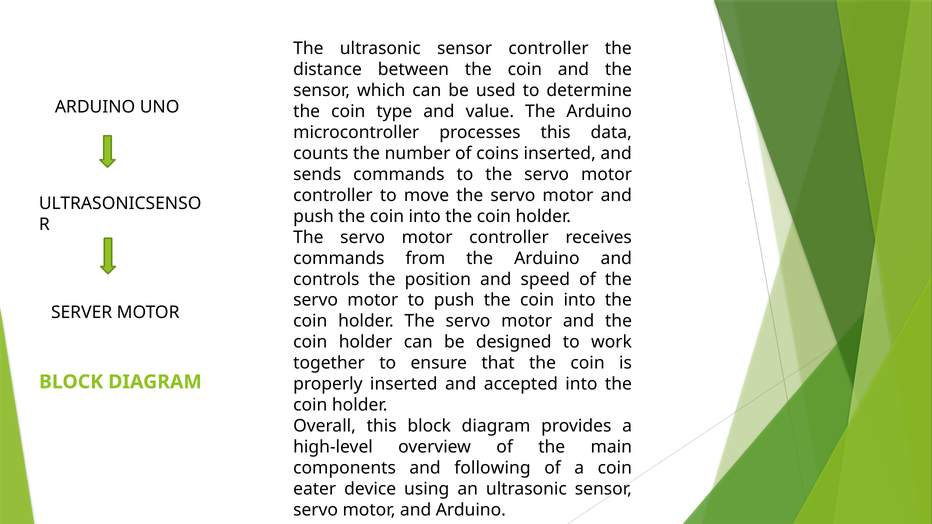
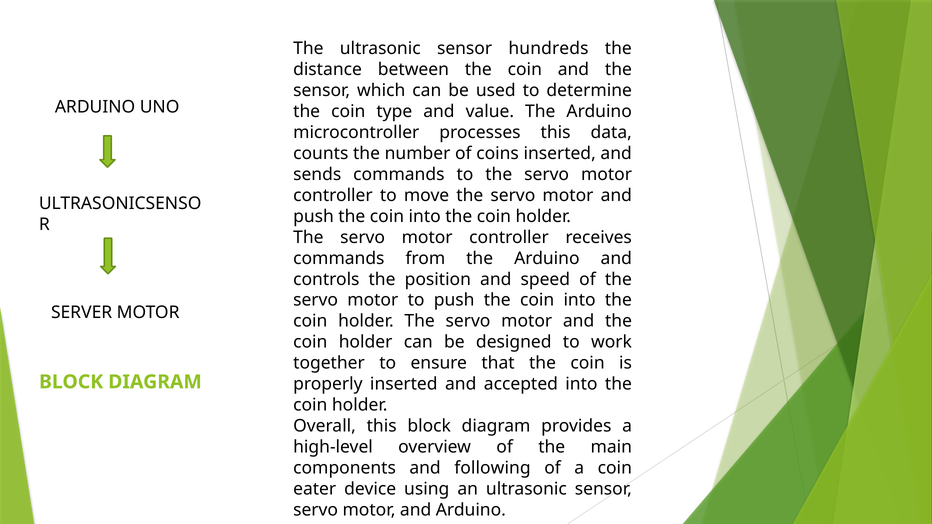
sensor controller: controller -> hundreds
